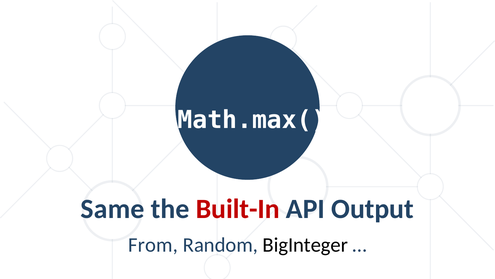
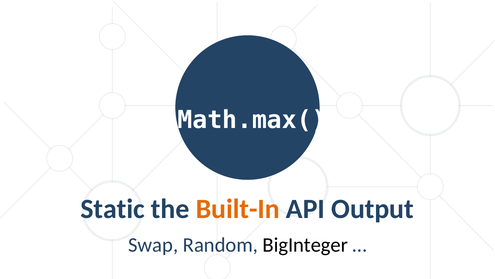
Same: Same -> Static
Built-In colour: red -> orange
From: From -> Swap
